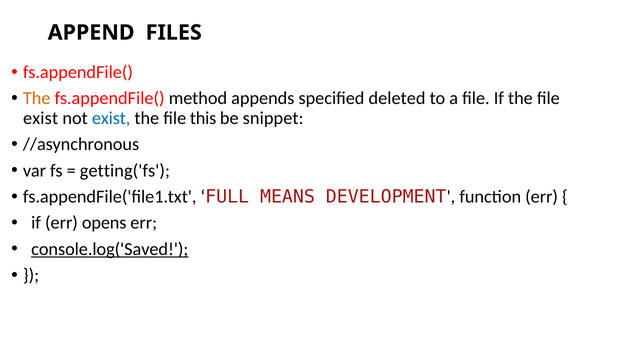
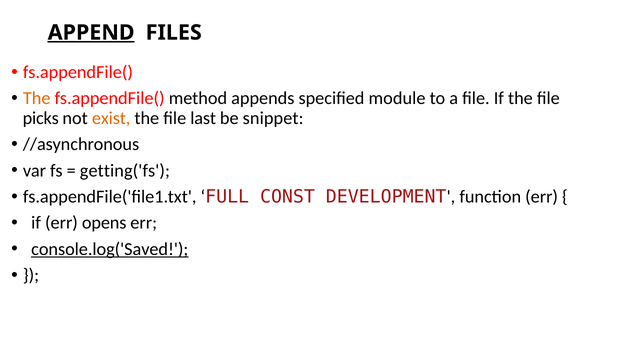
APPEND underline: none -> present
deleted: deleted -> module
exist at (41, 118): exist -> picks
exist at (111, 118) colour: blue -> orange
this: this -> last
MEANS: MEANS -> CONST
